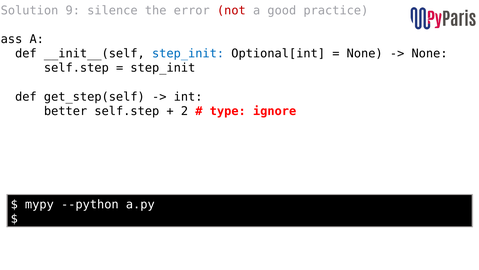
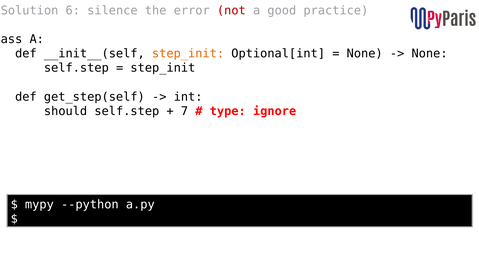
9: 9 -> 6
step_init at (188, 53) colour: blue -> orange
better: better -> should
2: 2 -> 7
